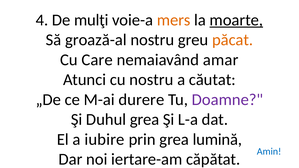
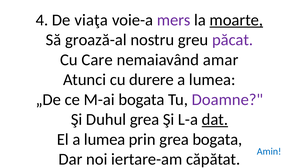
mulţi: mulţi -> viaţa
mers colour: orange -> purple
păcat colour: orange -> purple
cu nostru: nostru -> durere
căutat at (212, 80): căutat -> lumea
M-ai durere: durere -> bogata
dat underline: none -> present
El a iubire: iubire -> lumea
grea lumină: lumină -> bogata
